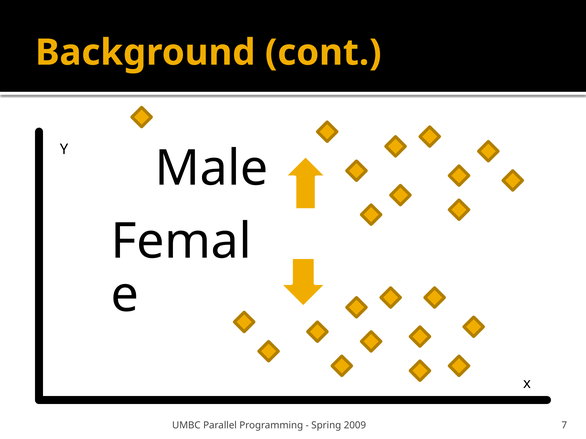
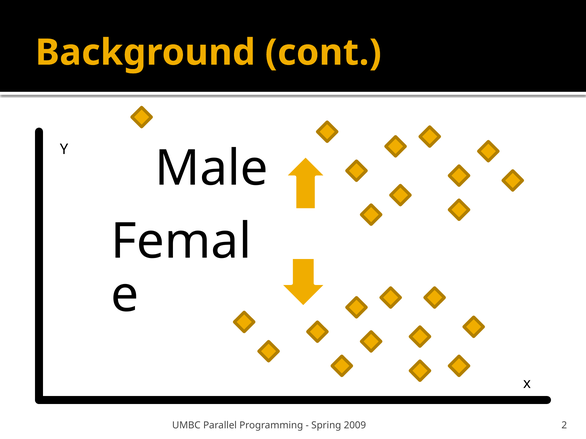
7: 7 -> 2
